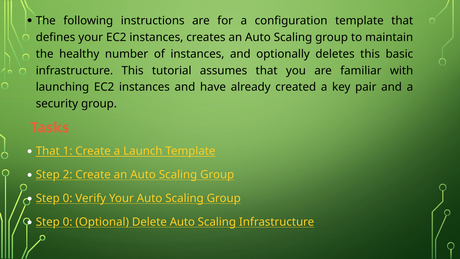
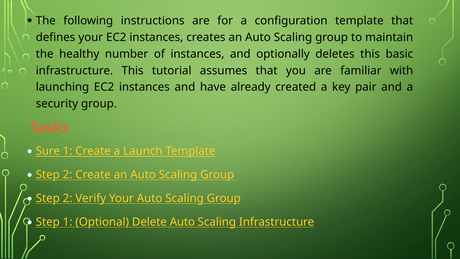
That at (48, 151): That -> Sure
0 at (68, 198): 0 -> 2
0 at (68, 222): 0 -> 1
